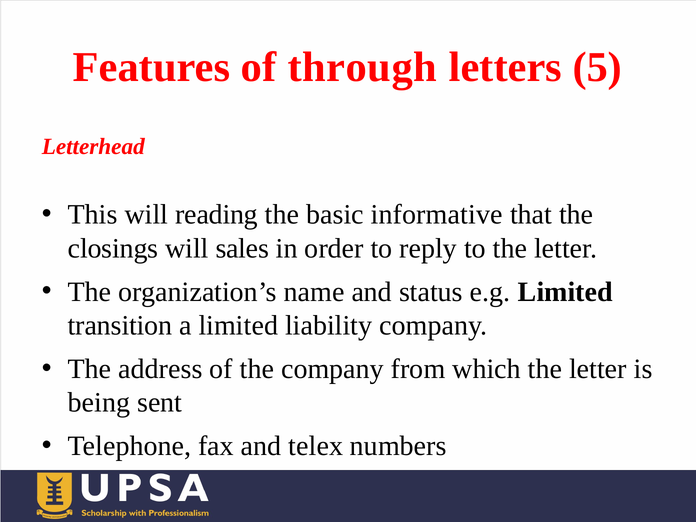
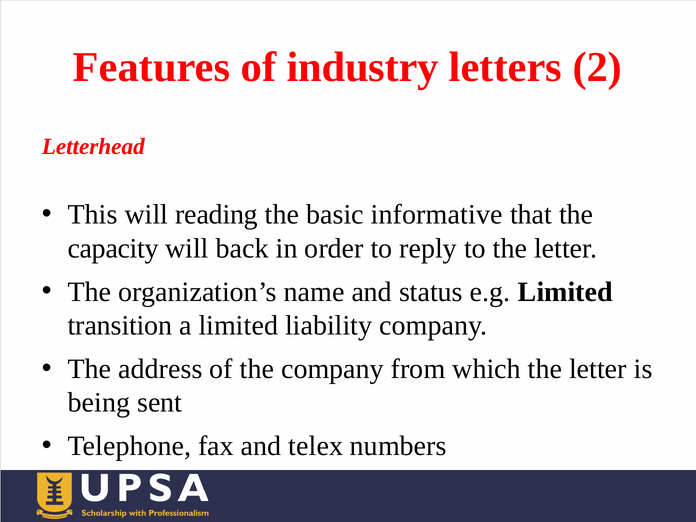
through: through -> industry
5: 5 -> 2
closings: closings -> capacity
sales: sales -> back
